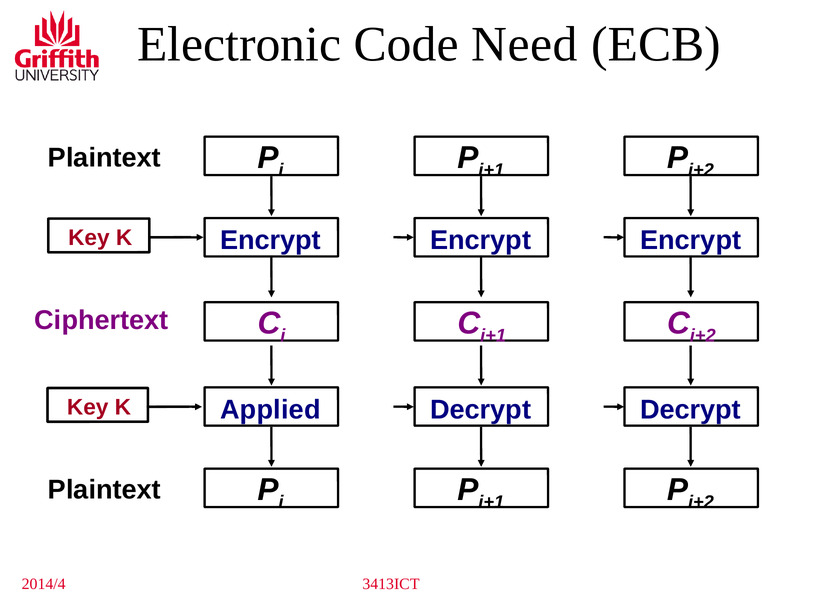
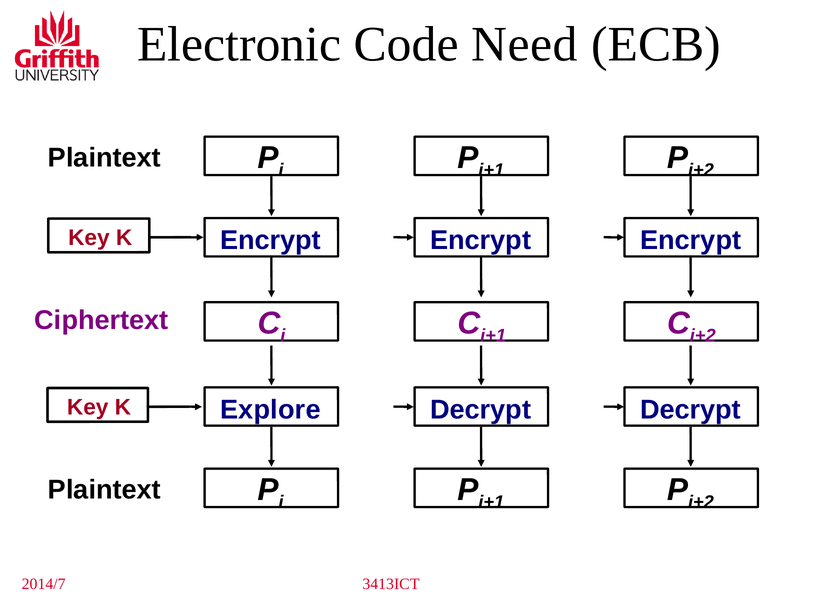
Applied: Applied -> Explore
2014/4: 2014/4 -> 2014/7
